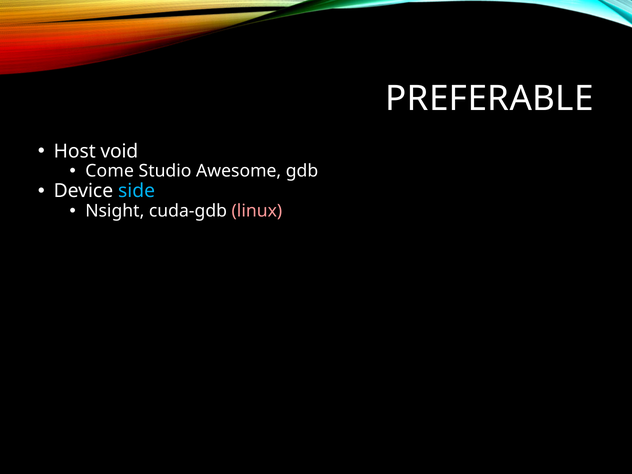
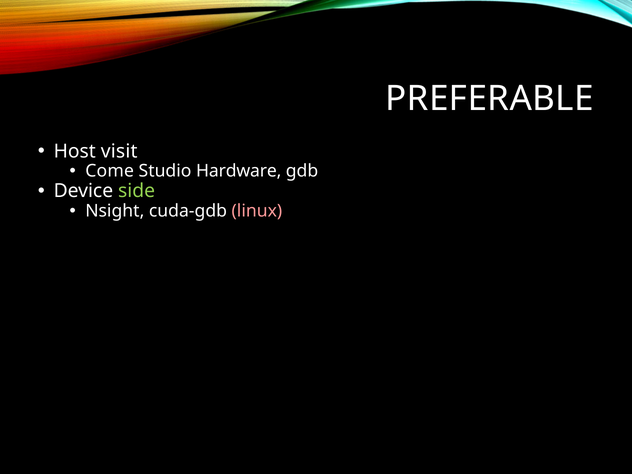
void: void -> visit
Awesome: Awesome -> Hardware
side colour: light blue -> light green
